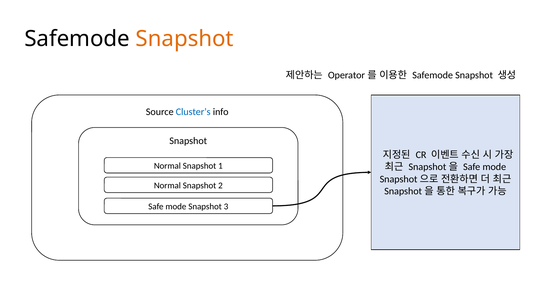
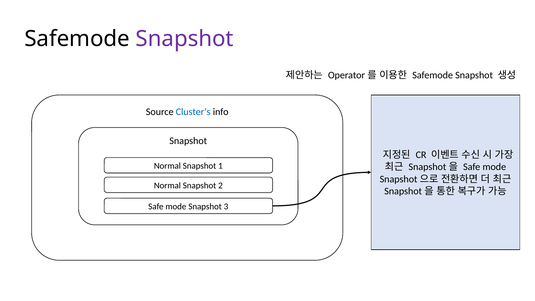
Snapshot at (185, 39) colour: orange -> purple
